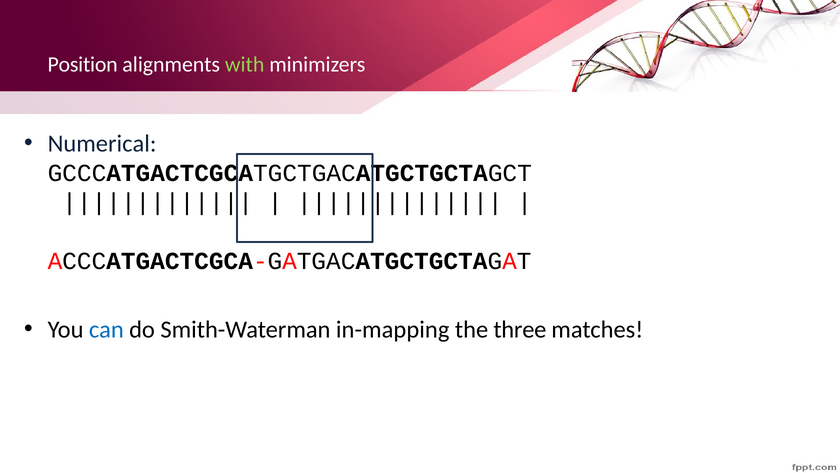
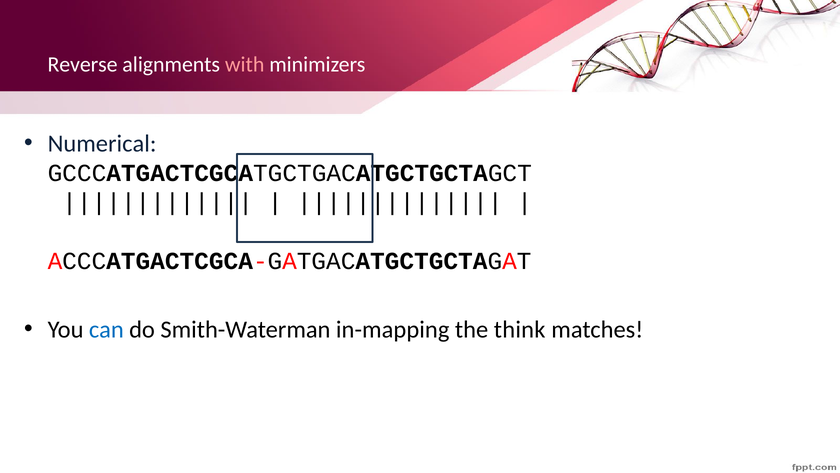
Position: Position -> Reverse
with colour: light green -> pink
three: three -> think
